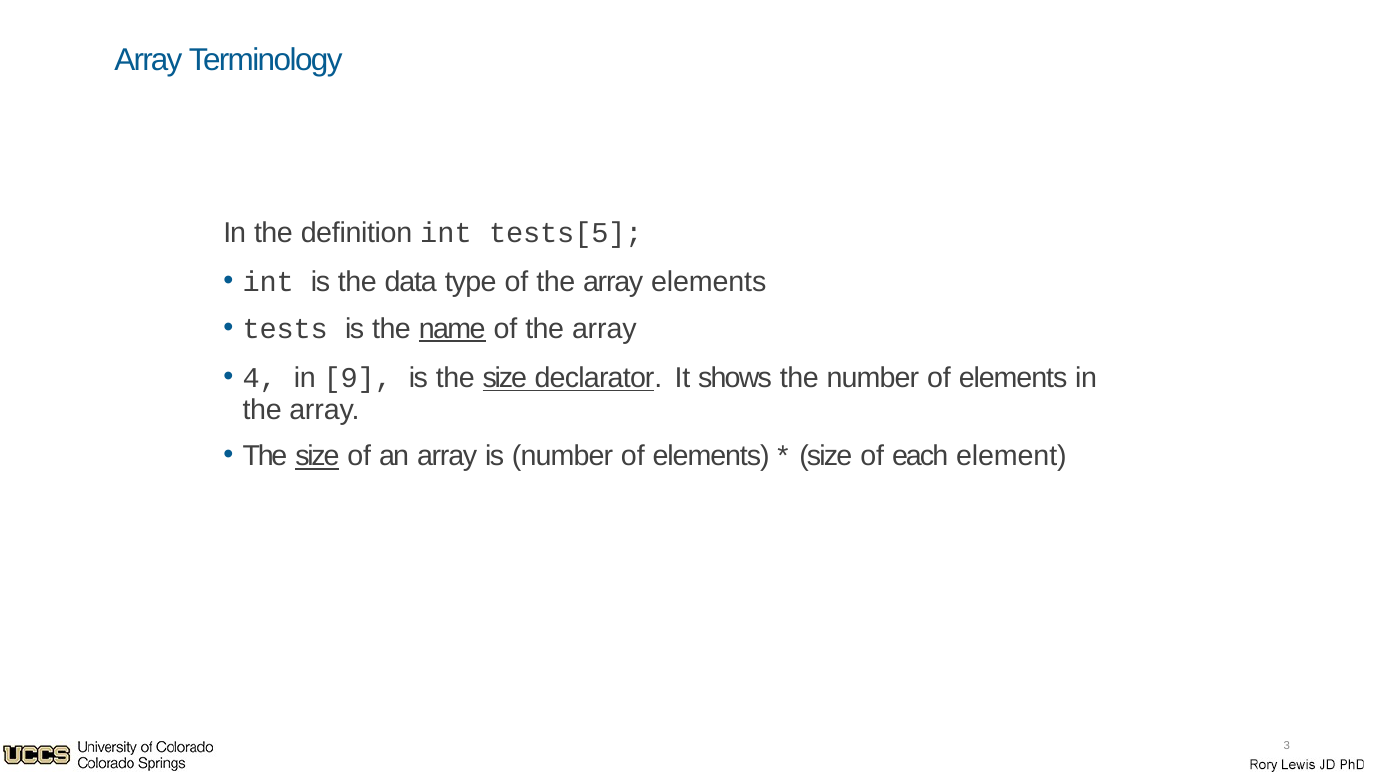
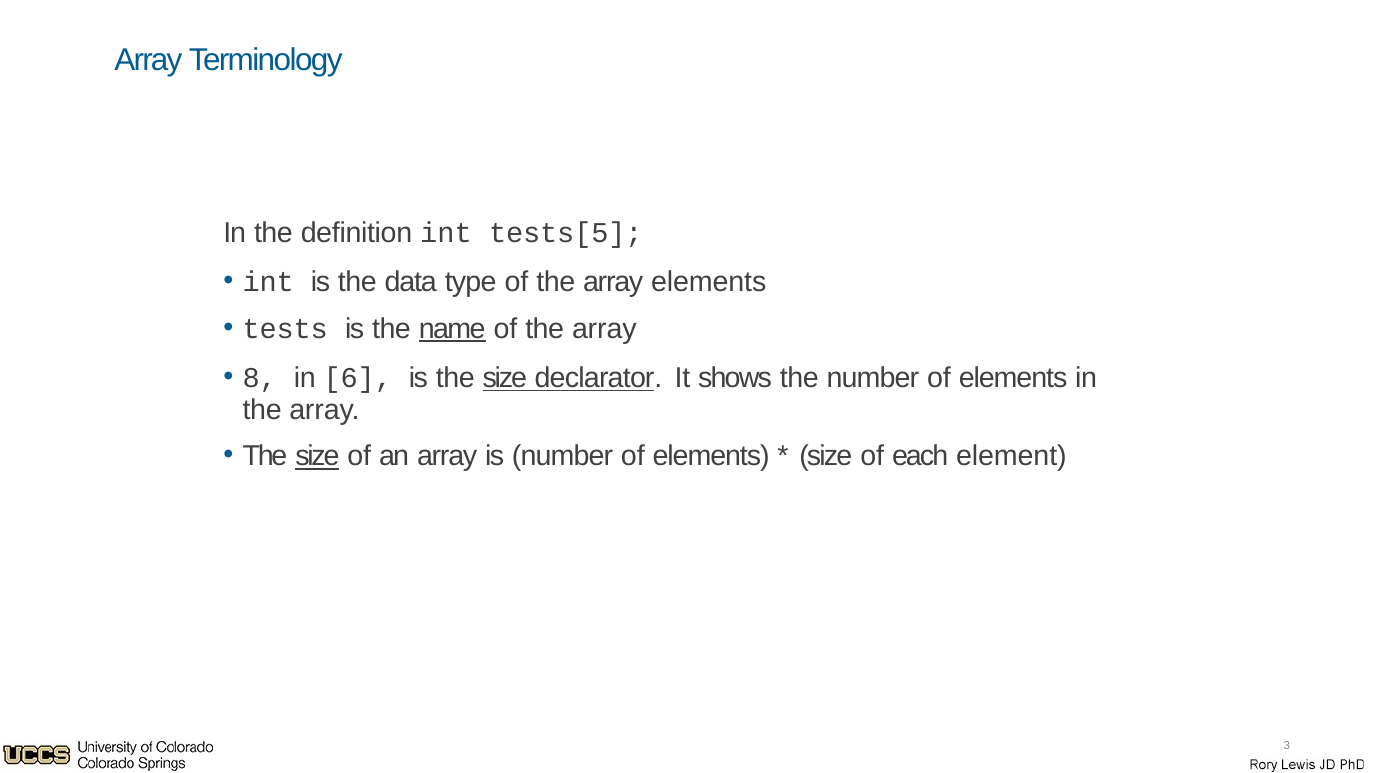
4: 4 -> 8
9: 9 -> 6
